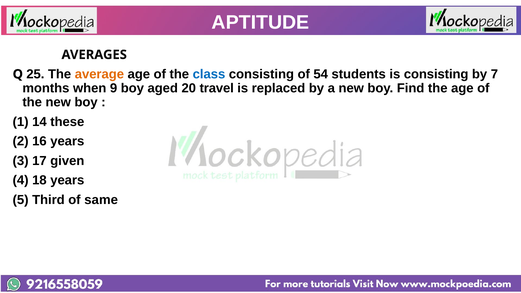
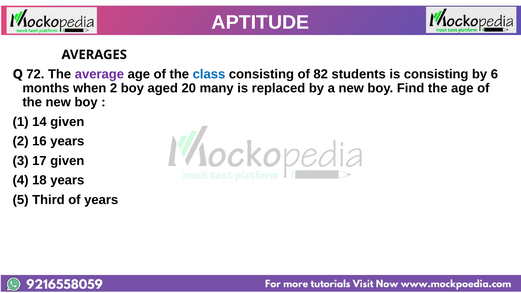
25: 25 -> 72
average colour: orange -> purple
54: 54 -> 82
7: 7 -> 6
when 9: 9 -> 2
travel: travel -> many
14 these: these -> given
of same: same -> years
